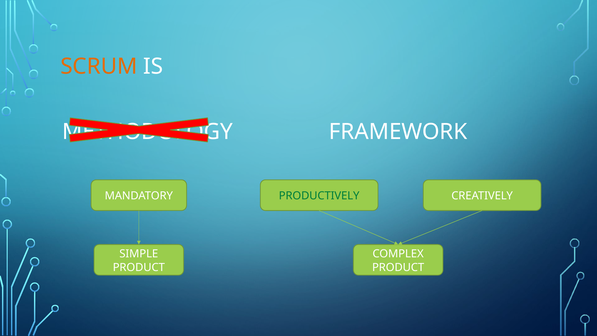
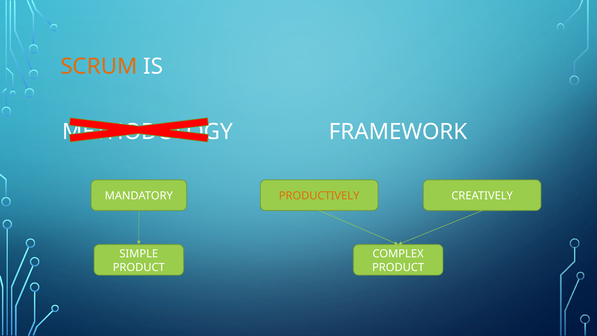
PRODUCTIVELY colour: green -> orange
